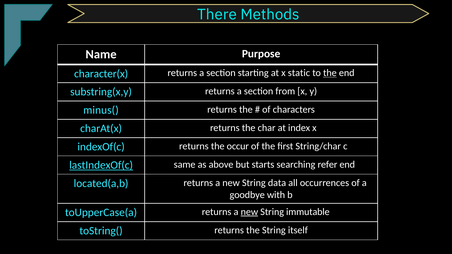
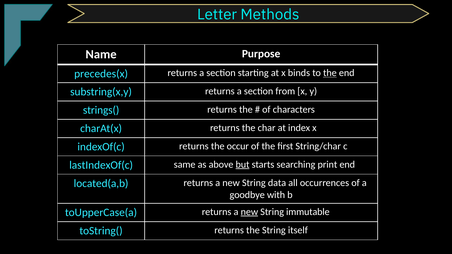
There: There -> Letter
character(x: character(x -> precedes(x
static: static -> binds
minus(: minus( -> strings(
lastIndexOf(c underline: present -> none
but underline: none -> present
refer: refer -> print
